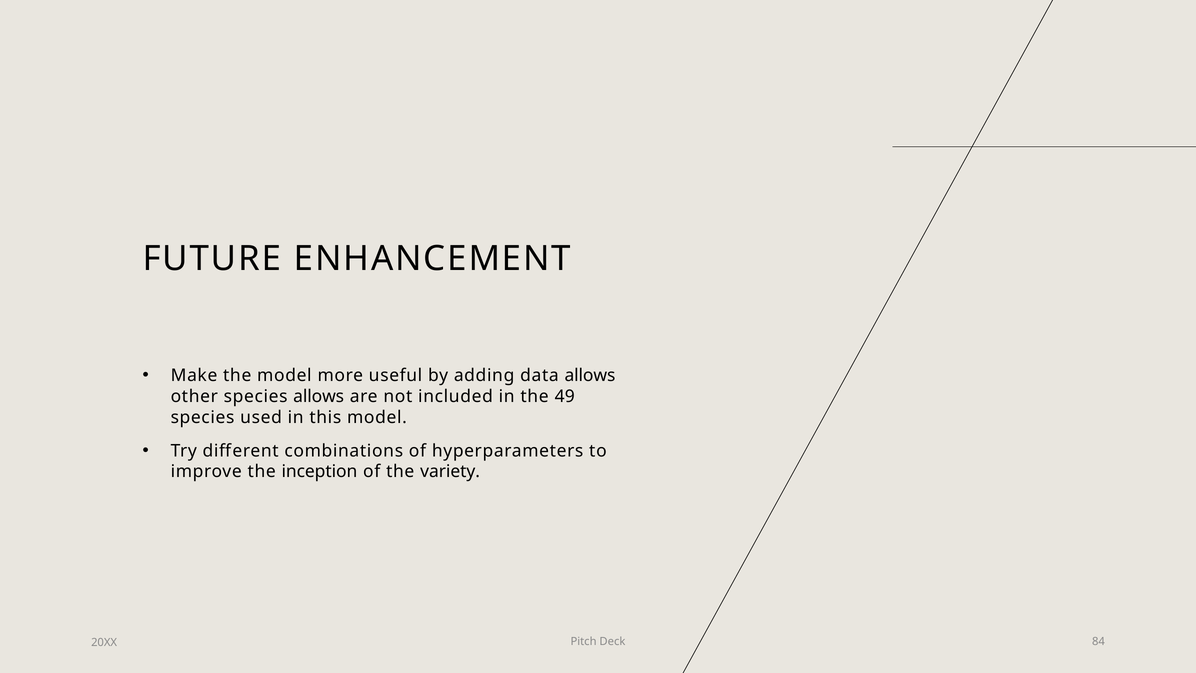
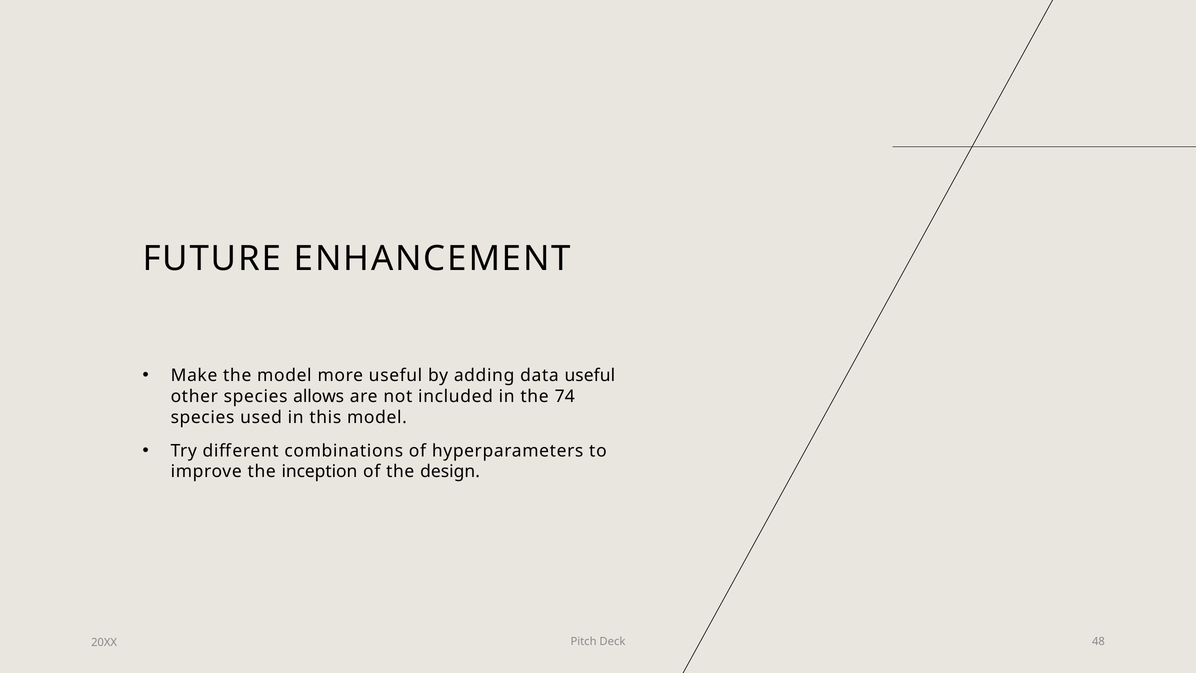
data allows: allows -> useful
49: 49 -> 74
variety: variety -> design
84: 84 -> 48
